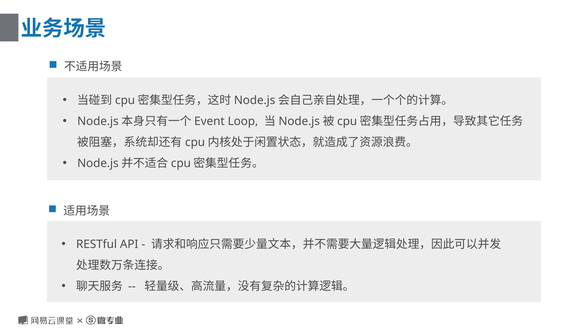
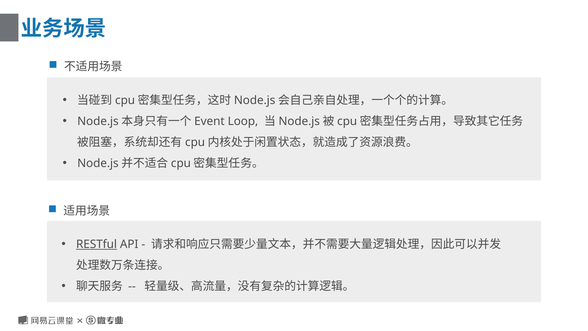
RESTful underline: none -> present
